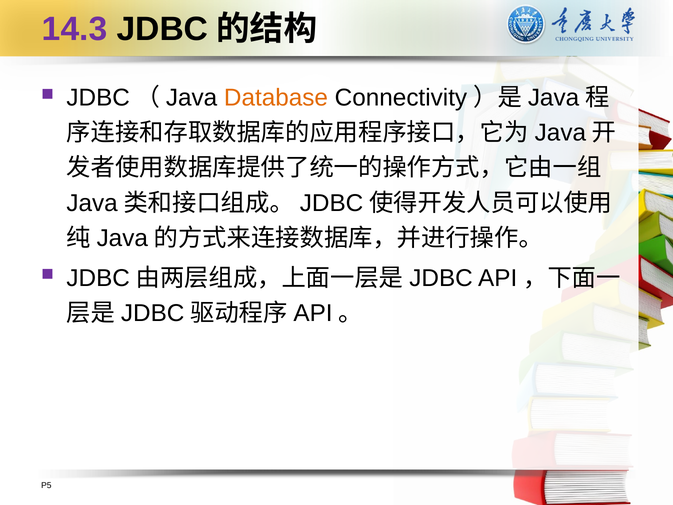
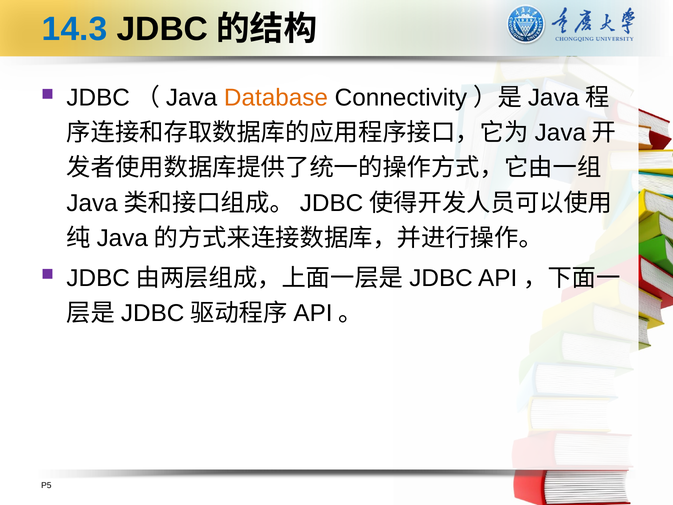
14.3 colour: purple -> blue
